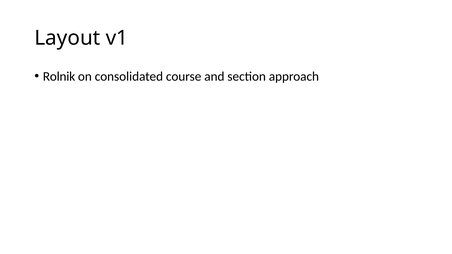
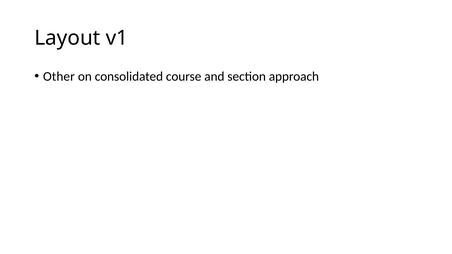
Rolnik: Rolnik -> Other
